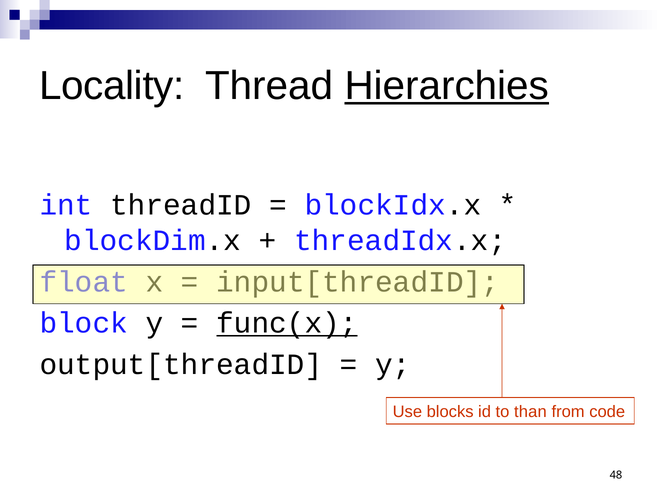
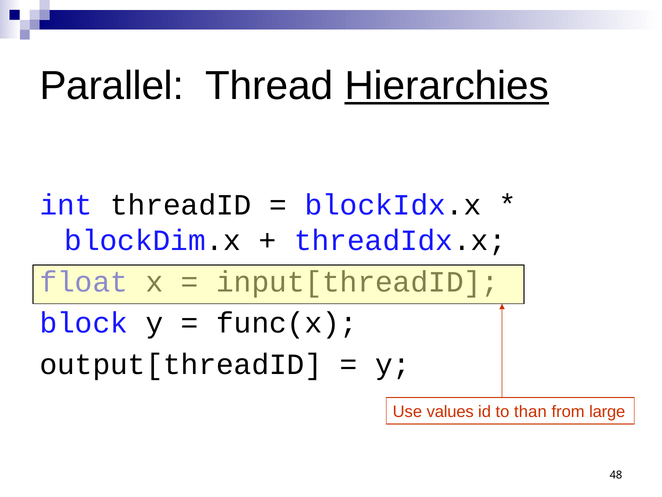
Locality: Locality -> Parallel
func(x underline: present -> none
blocks: blocks -> values
code: code -> large
